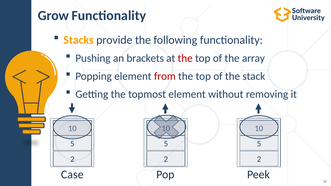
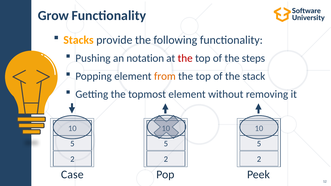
brackets: brackets -> notation
array: array -> steps
from colour: red -> orange
